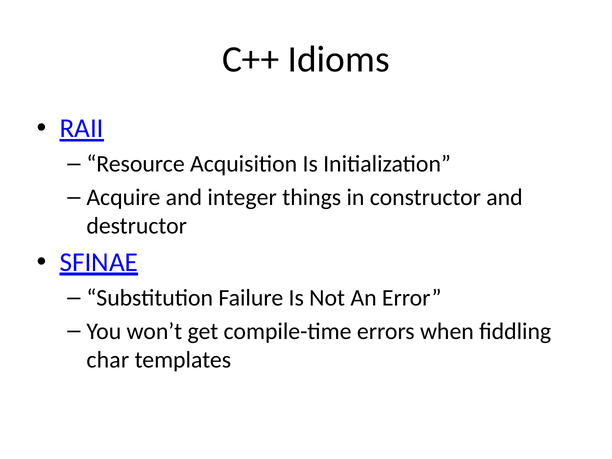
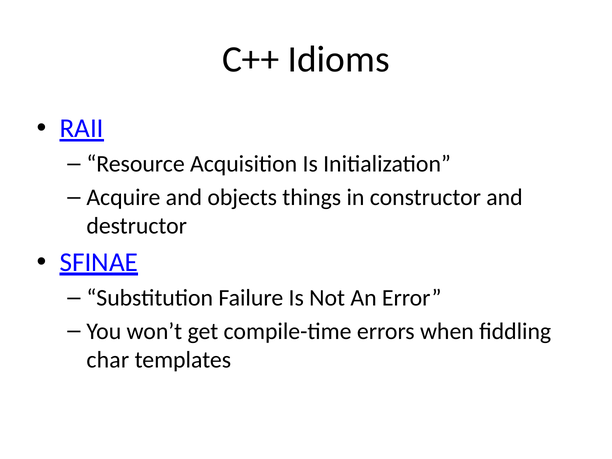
integer: integer -> objects
